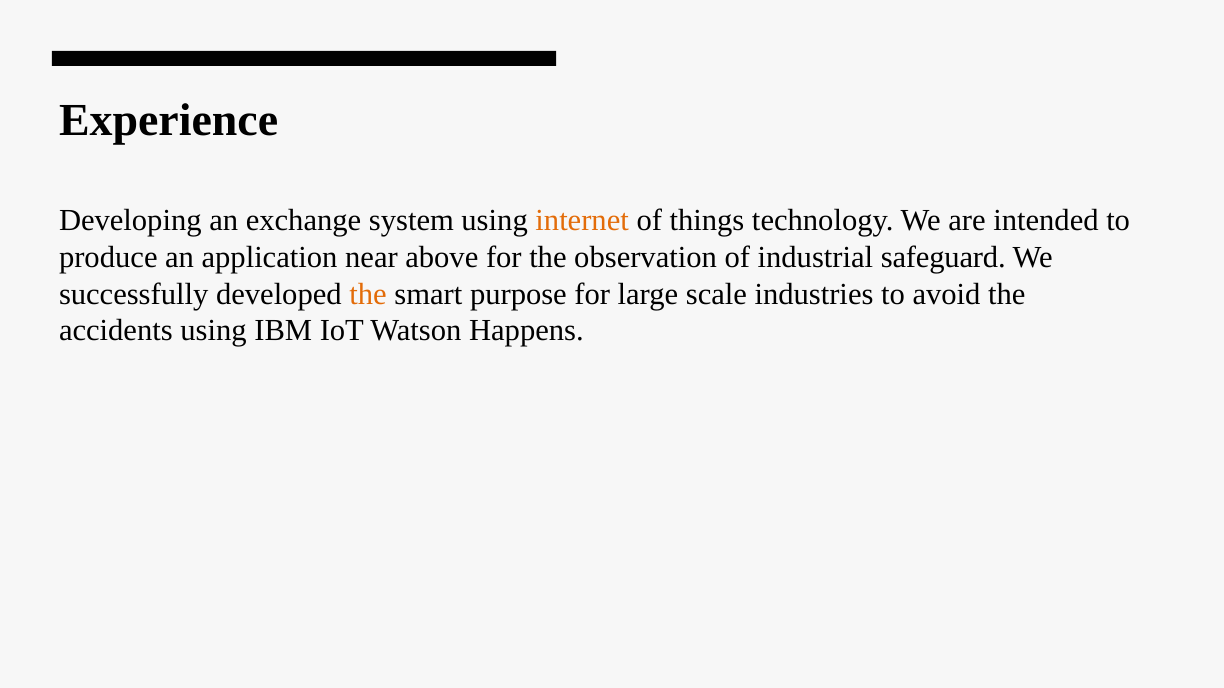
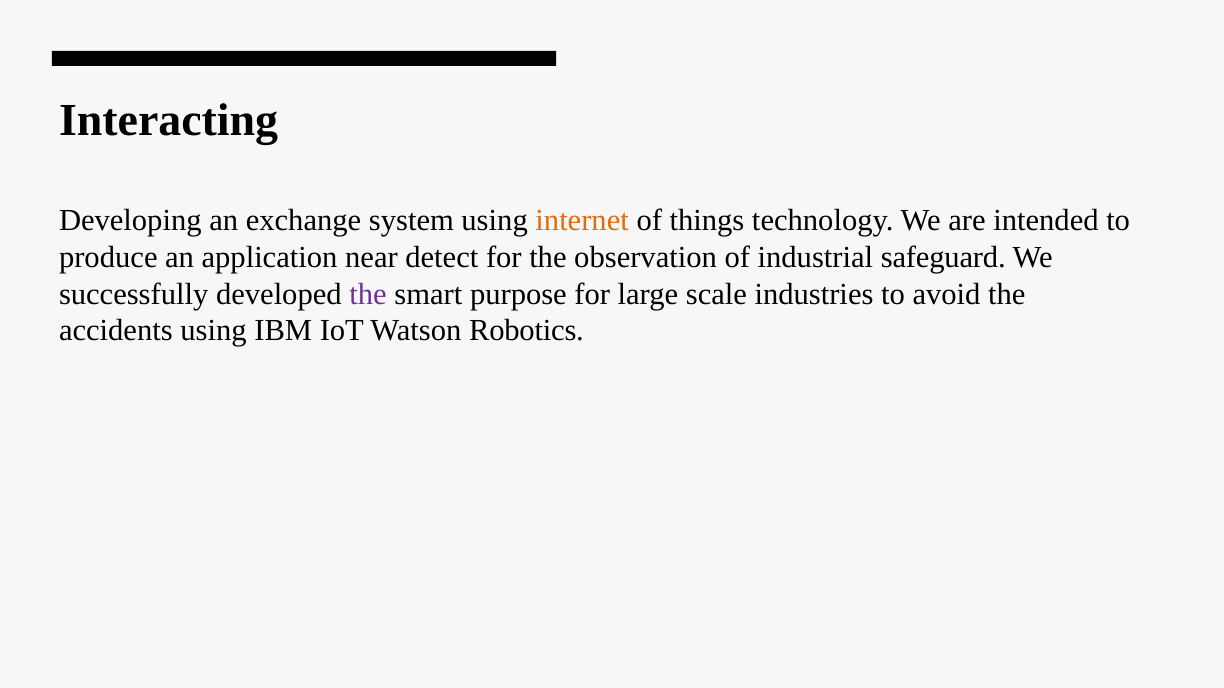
Experience: Experience -> Interacting
above: above -> detect
the at (368, 294) colour: orange -> purple
Happens: Happens -> Robotics
